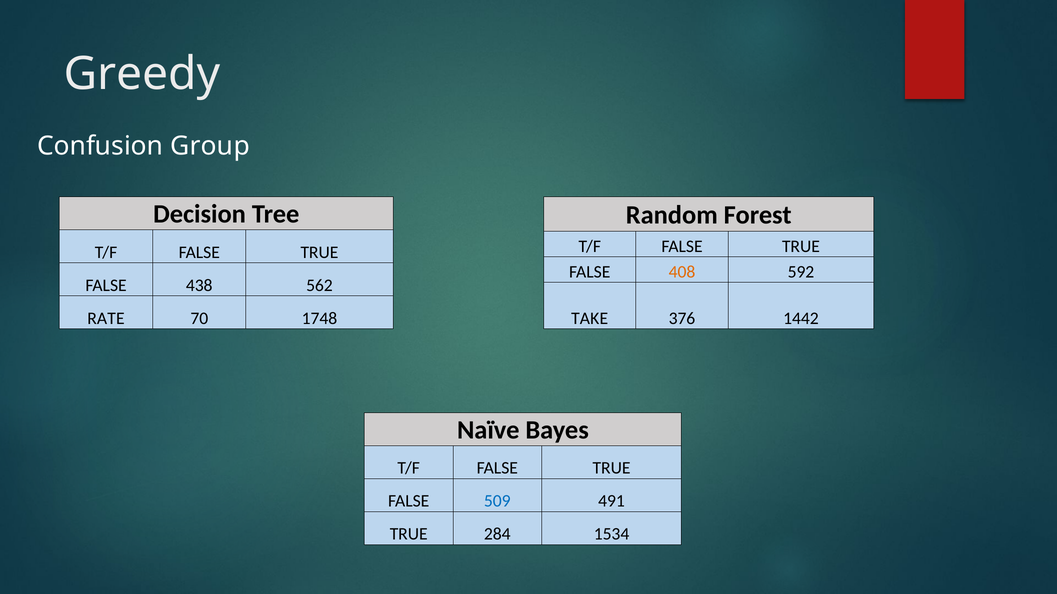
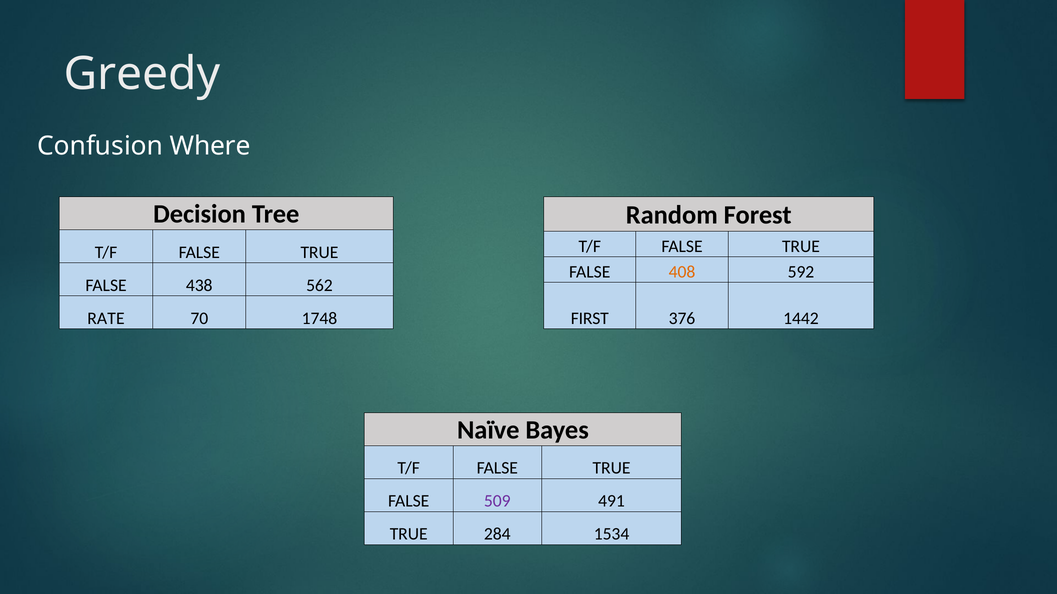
Group: Group -> Where
TAKE: TAKE -> FIRST
509 colour: blue -> purple
